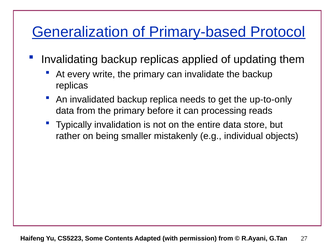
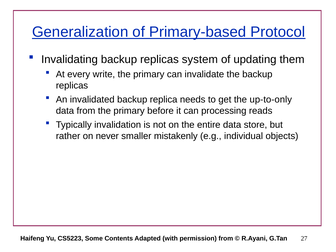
applied: applied -> system
being: being -> never
